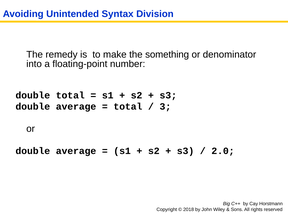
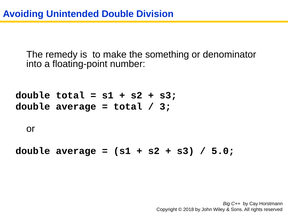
Unintended Syntax: Syntax -> Double
2.0: 2.0 -> 5.0
